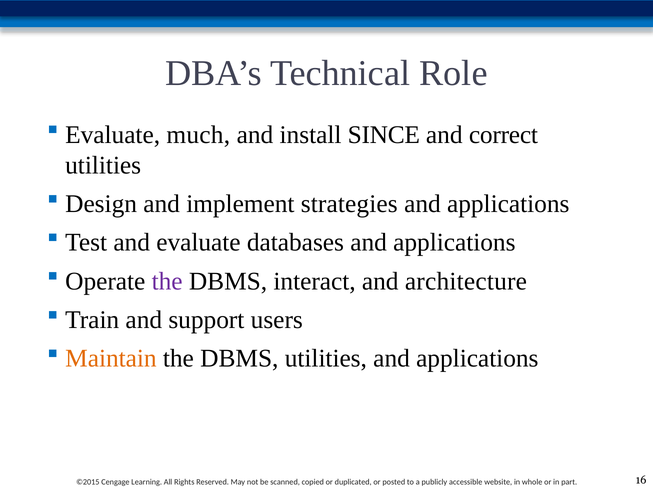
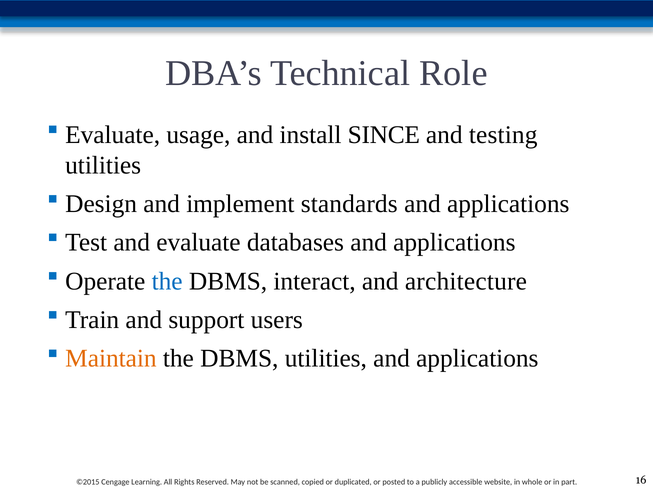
much: much -> usage
correct: correct -> testing
strategies: strategies -> standards
the at (167, 281) colour: purple -> blue
